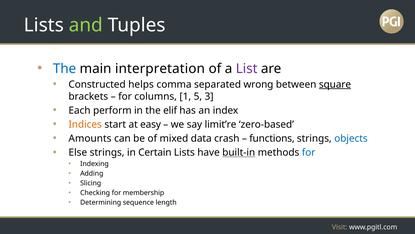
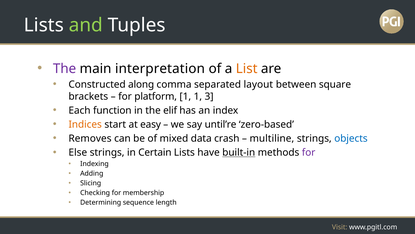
The at (65, 68) colour: blue -> purple
List colour: purple -> orange
helps: helps -> along
wrong: wrong -> layout
square underline: present -> none
columns: columns -> platform
1 5: 5 -> 1
perform: perform -> function
limit’re: limit’re -> until’re
Amounts: Amounts -> Removes
functions: functions -> multiline
for at (309, 152) colour: blue -> purple
